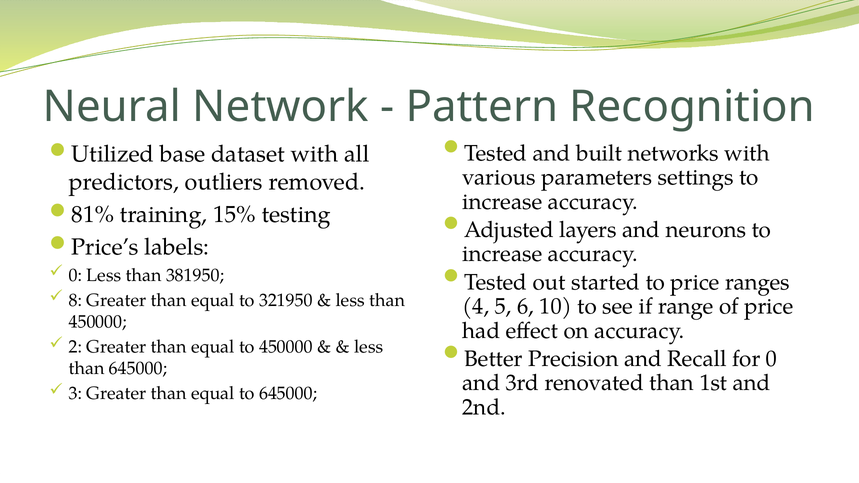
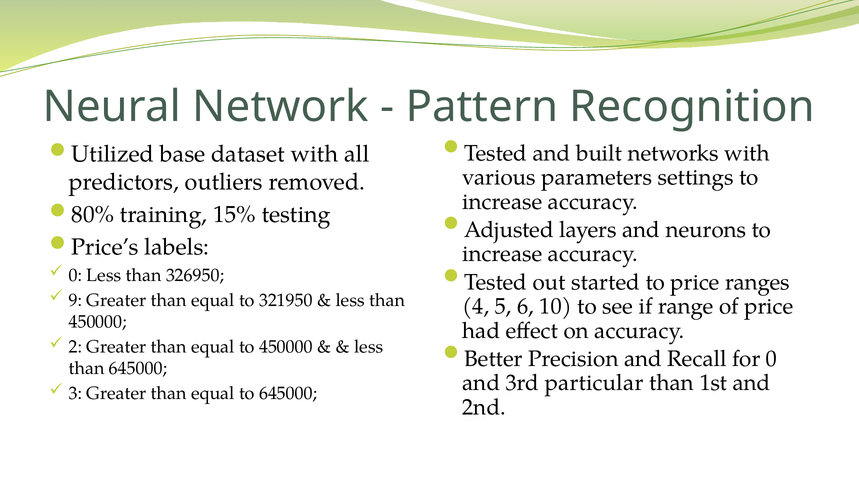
81%: 81% -> 80%
381950: 381950 -> 326950
8: 8 -> 9
renovated: renovated -> particular
